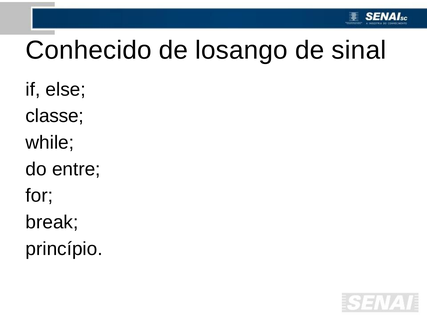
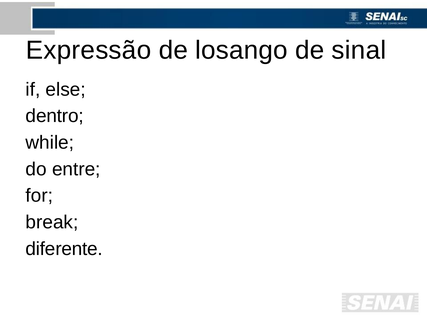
Conhecido: Conhecido -> Expressão
classe: classe -> dentro
princípio: princípio -> diferente
